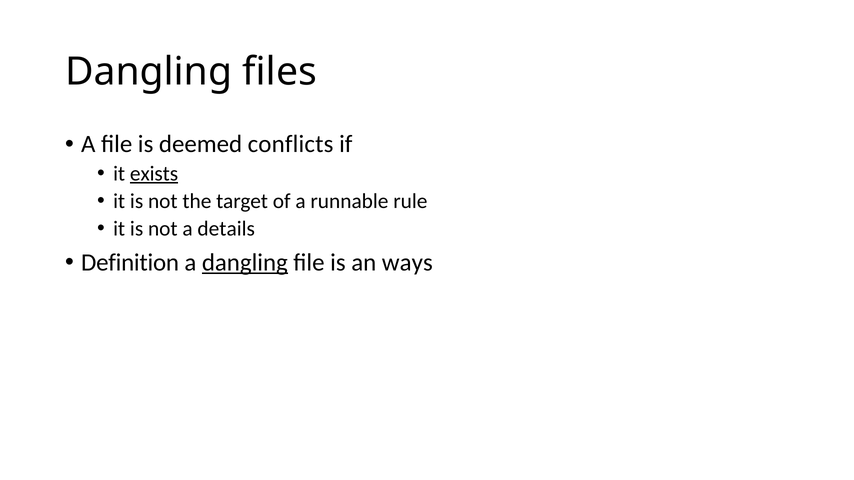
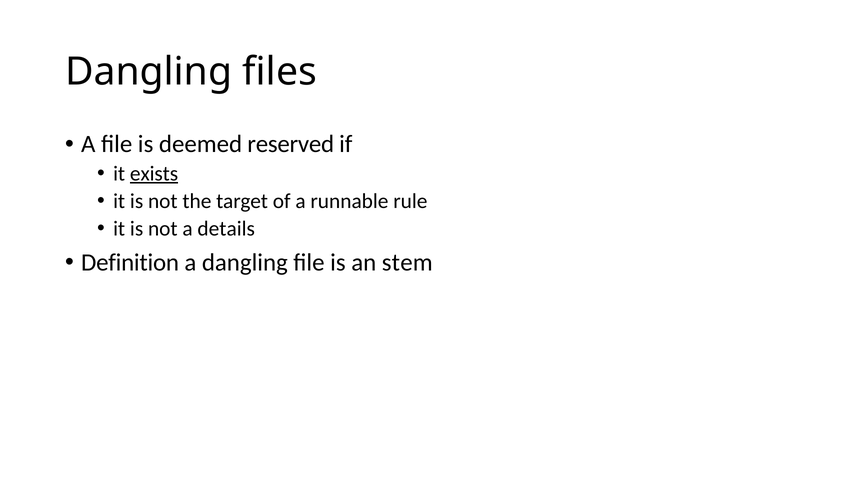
conflicts: conflicts -> reserved
dangling at (245, 263) underline: present -> none
ways: ways -> stem
